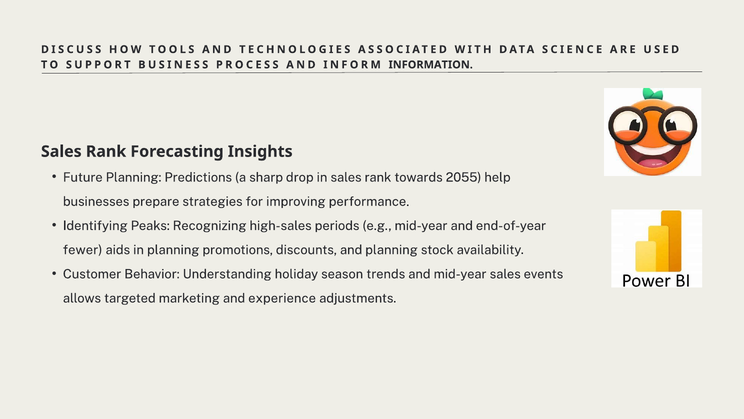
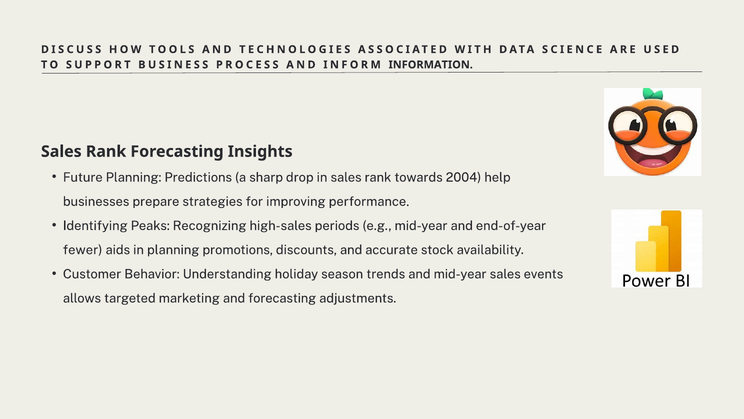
2055: 2055 -> 2004
and planning: planning -> accurate
and experience: experience -> forecasting
